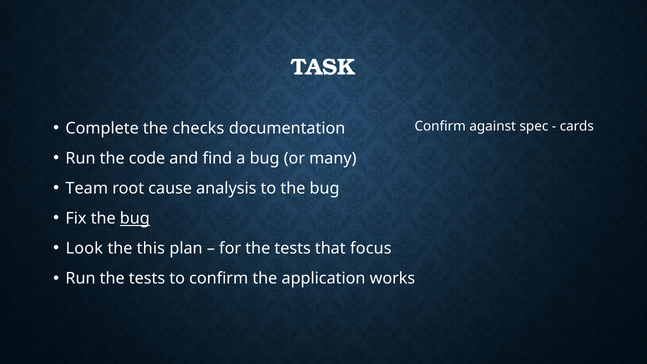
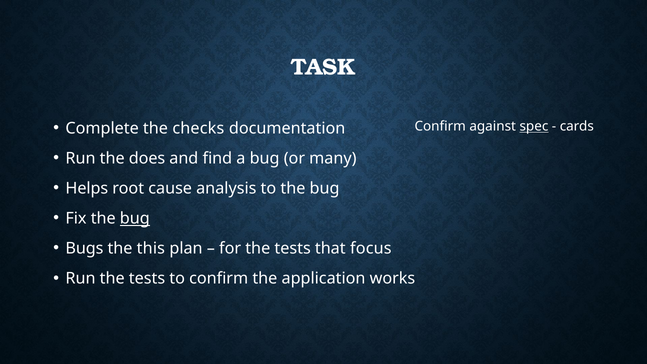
spec underline: none -> present
code: code -> does
Team: Team -> Helps
Look: Look -> Bugs
